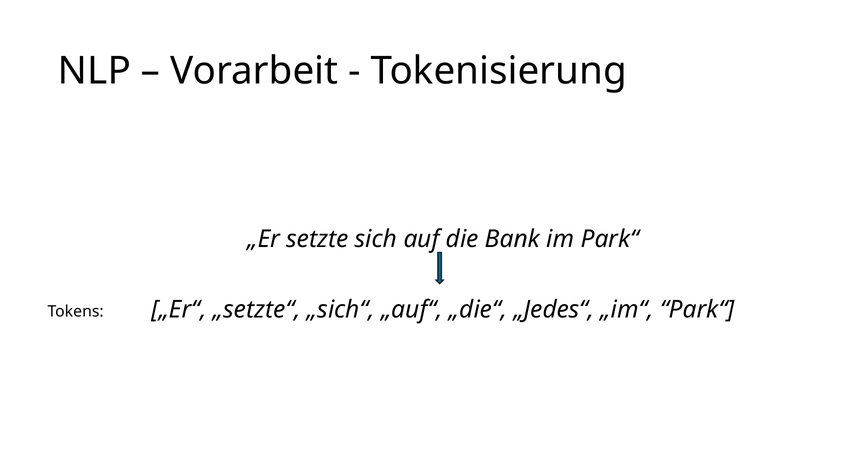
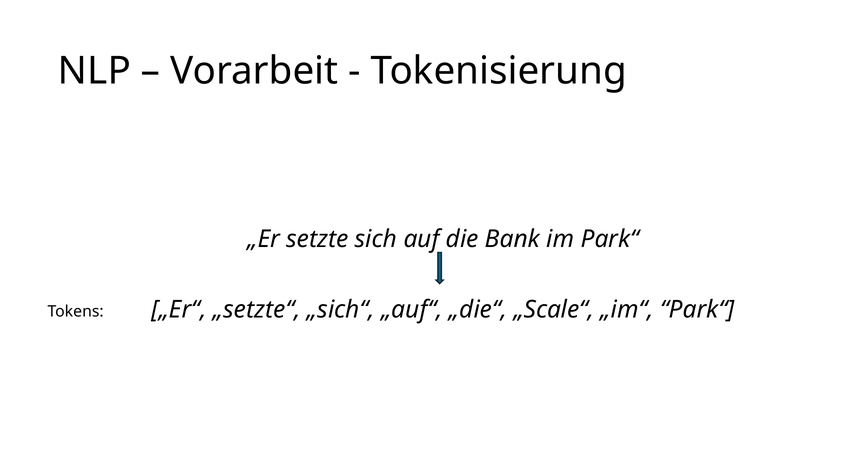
„Jedes“: „Jedes“ -> „Scale“
